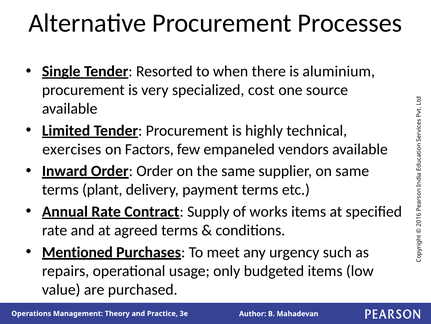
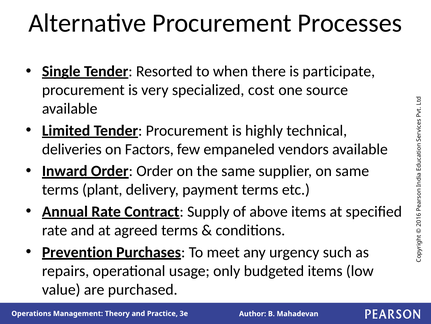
aluminium: aluminium -> participate
exercises: exercises -> deliveries
works: works -> above
Mentioned: Mentioned -> Prevention
